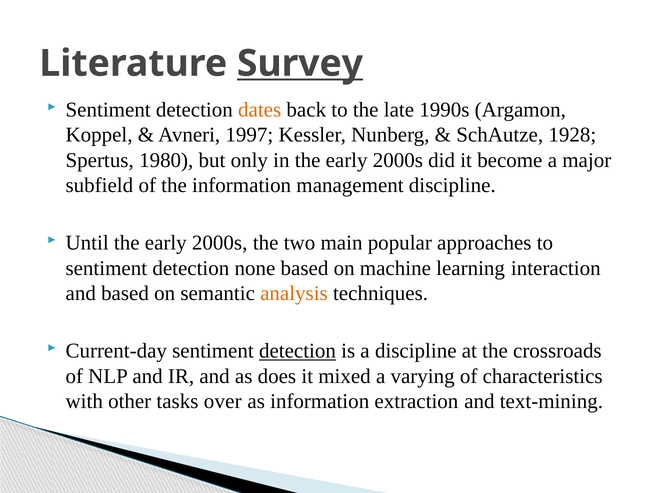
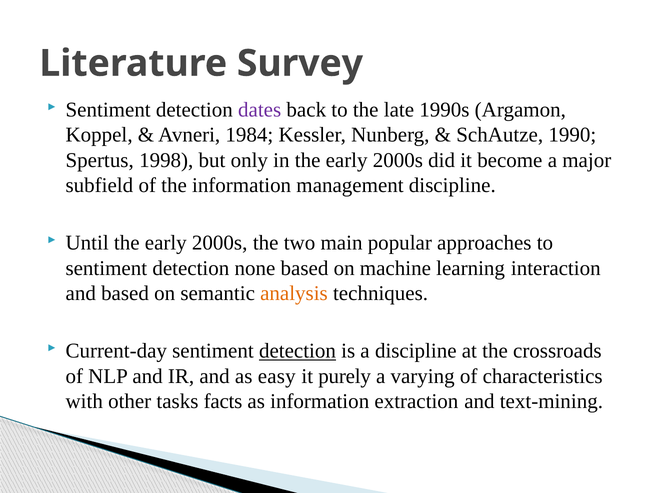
Survey underline: present -> none
dates colour: orange -> purple
1997: 1997 -> 1984
1928: 1928 -> 1990
1980: 1980 -> 1998
does: does -> easy
mixed: mixed -> purely
over: over -> facts
